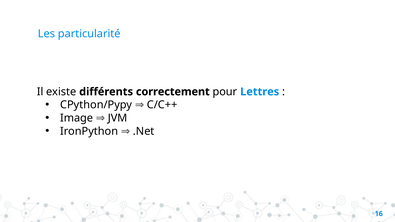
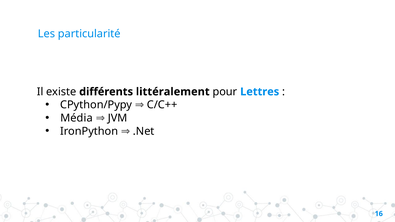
correctement: correctement -> littéralement
Image: Image -> Média
